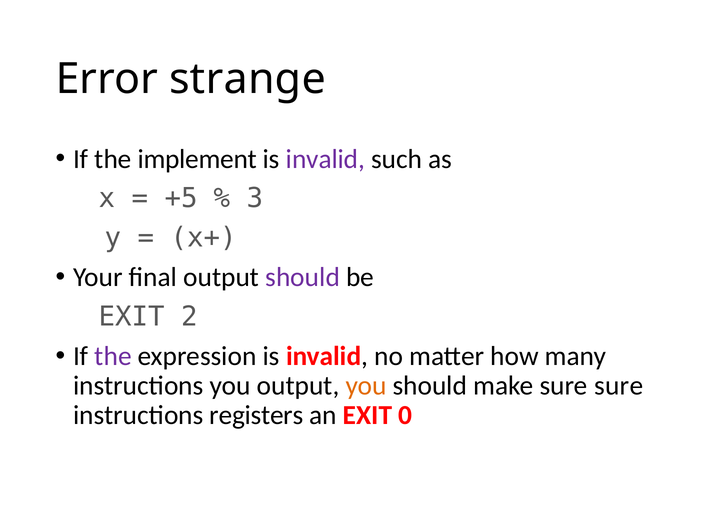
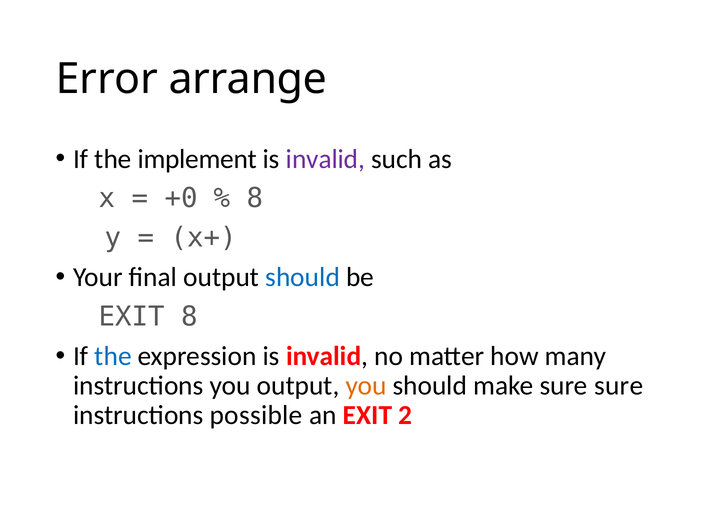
strange: strange -> arrange
+5: +5 -> +0
3 at (255, 198): 3 -> 8
should at (303, 277) colour: purple -> blue
EXIT 2: 2 -> 8
the at (113, 356) colour: purple -> blue
registers: registers -> possible
0: 0 -> 2
